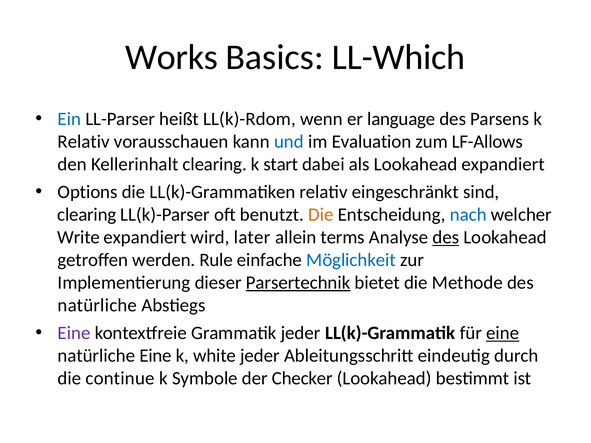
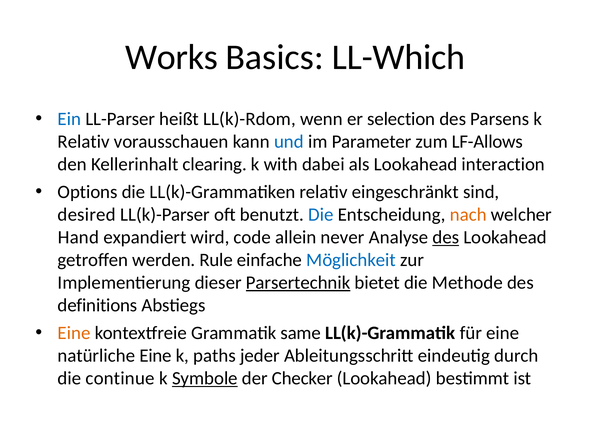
language: language -> selection
Evaluation: Evaluation -> Parameter
start: start -> with
Lookahead expandiert: expandiert -> interaction
clearing at (87, 215): clearing -> desired
Die at (321, 215) colour: orange -> blue
nach colour: blue -> orange
Write: Write -> Hand
later: later -> code
terms: terms -> never
natürliche at (97, 305): natürliche -> definitions
Eine at (74, 333) colour: purple -> orange
Grammatik jeder: jeder -> same
eine at (503, 333) underline: present -> none
white: white -> paths
Symbole underline: none -> present
